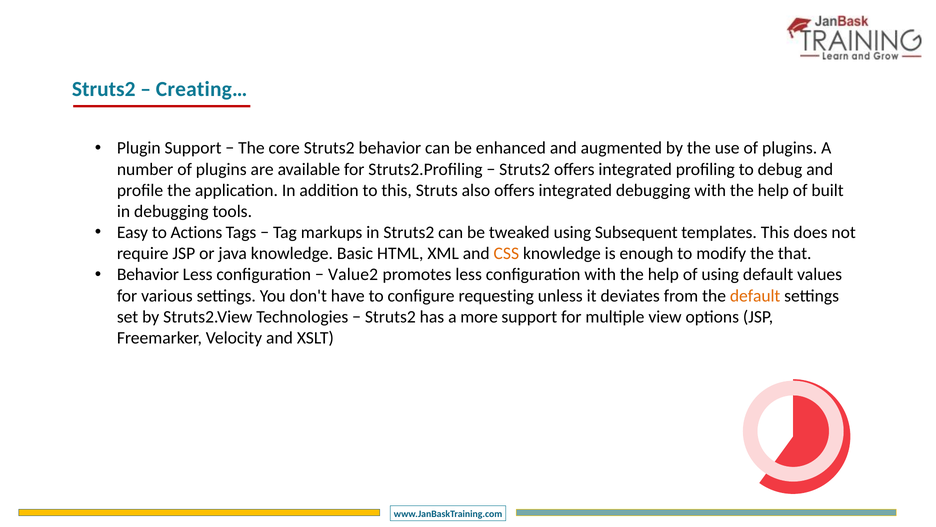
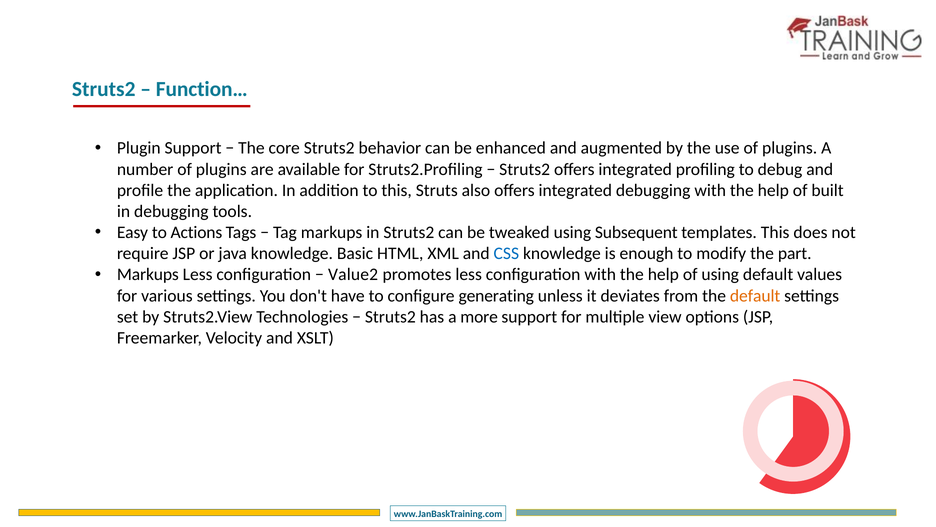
Creating…: Creating… -> Function…
CSS colour: orange -> blue
that: that -> part
Behavior at (148, 274): Behavior -> Markups
requesting: requesting -> generating
